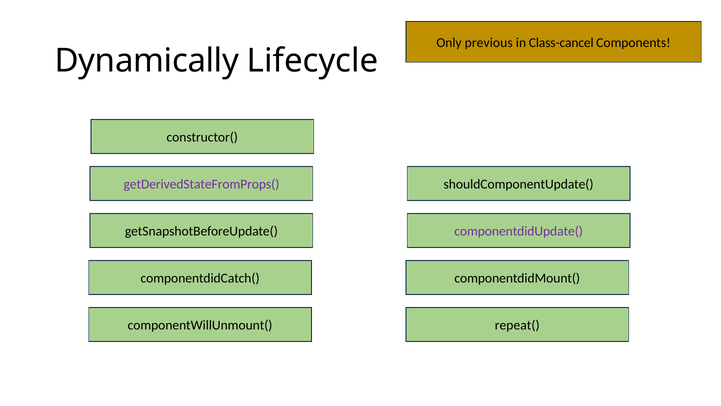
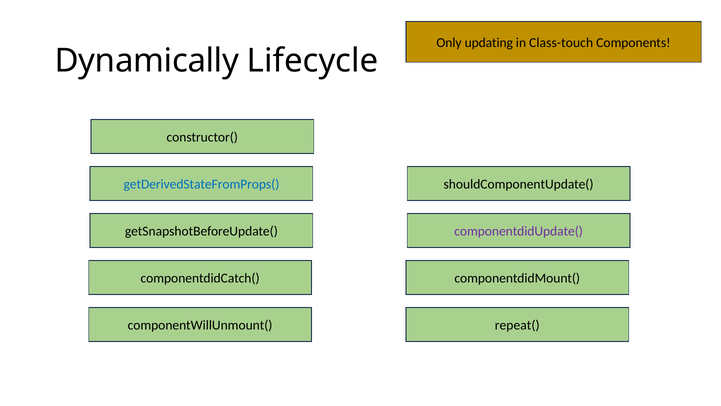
previous: previous -> updating
Class-cancel: Class-cancel -> Class-touch
getDerivedStateFromProps( colour: purple -> blue
